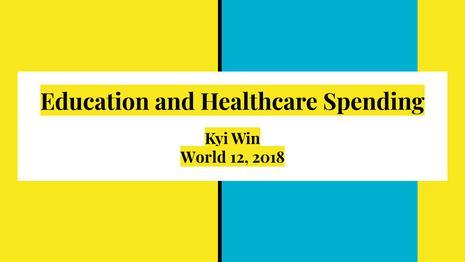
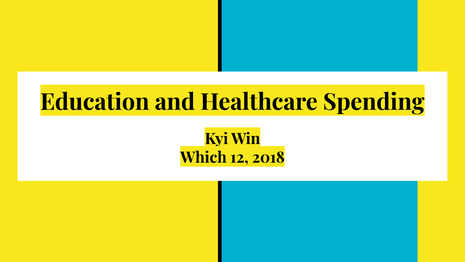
World: World -> Which
